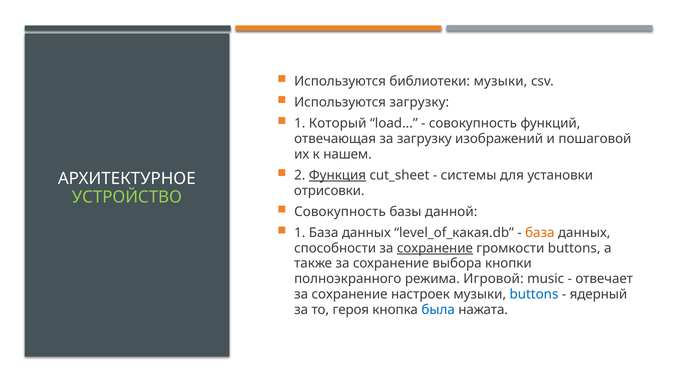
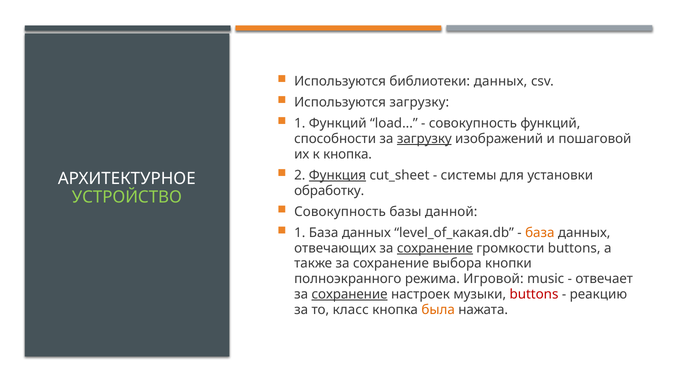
библиотеки музыки: музыки -> данных
1 Который: Который -> Функций
отвечающая: отвечающая -> способности
загрузку at (424, 139) underline: none -> present
к нашем: нашем -> кнопка
отрисовки: отрисовки -> обработку
способности: способности -> отвечающих
сохранение at (350, 294) underline: none -> present
buttons at (534, 294) colour: blue -> red
ядерный: ядерный -> реакцию
героя: героя -> класс
была colour: blue -> orange
